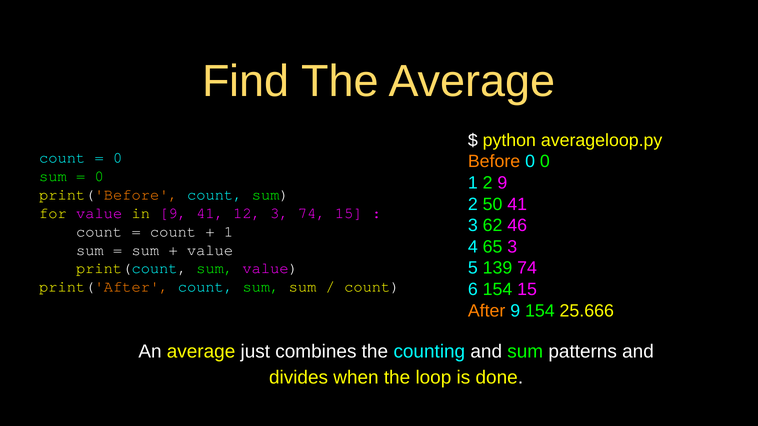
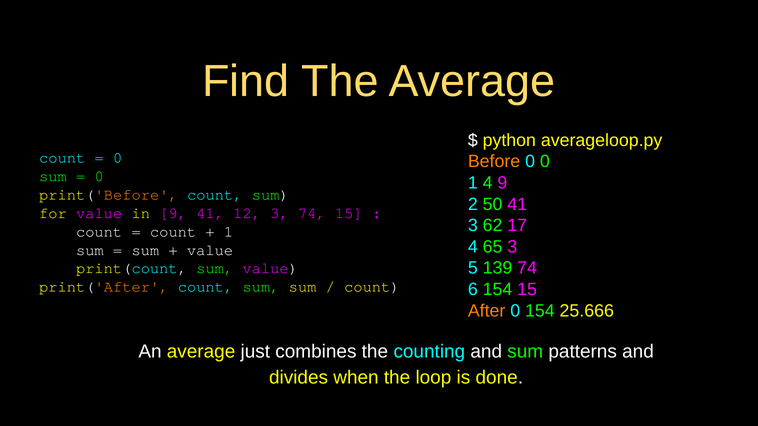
1 2: 2 -> 4
46: 46 -> 17
After 9: 9 -> 0
